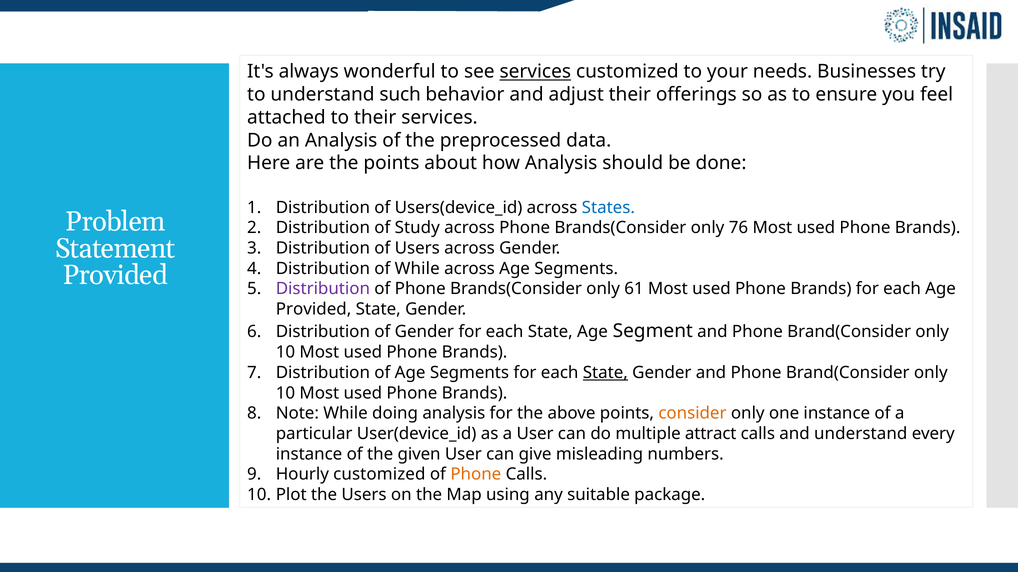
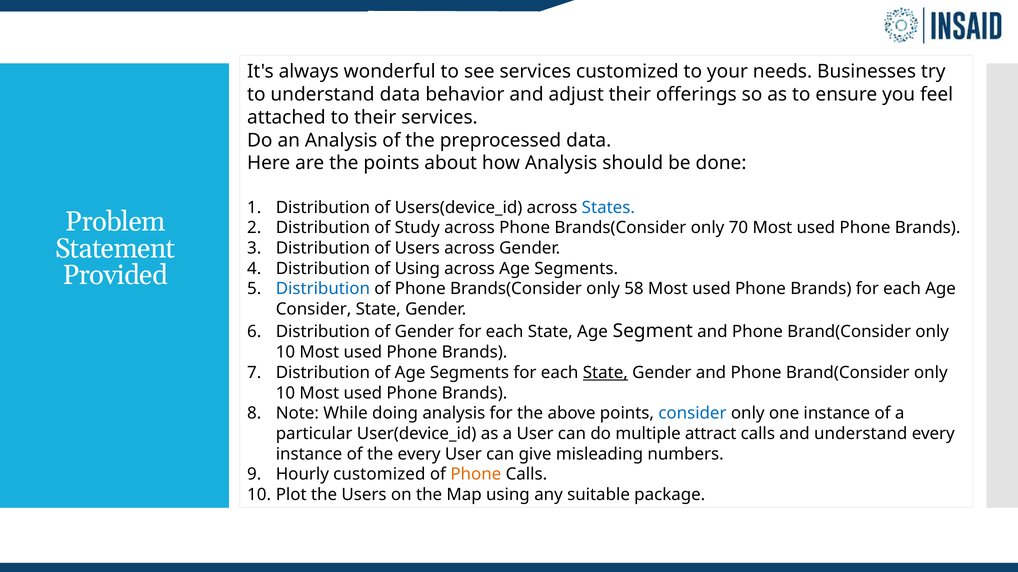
services at (535, 72) underline: present -> none
understand such: such -> data
76: 76 -> 70
of While: While -> Using
Distribution at (323, 289) colour: purple -> blue
61: 61 -> 58
Provided at (314, 309): Provided -> Consider
consider at (692, 414) colour: orange -> blue
the given: given -> every
